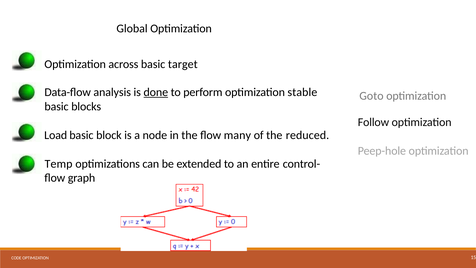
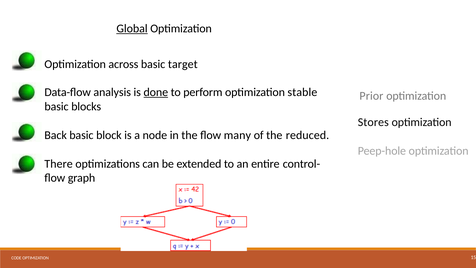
Global underline: none -> present
Goto: Goto -> Prior
Follow: Follow -> Stores
Load: Load -> Back
Temp: Temp -> There
